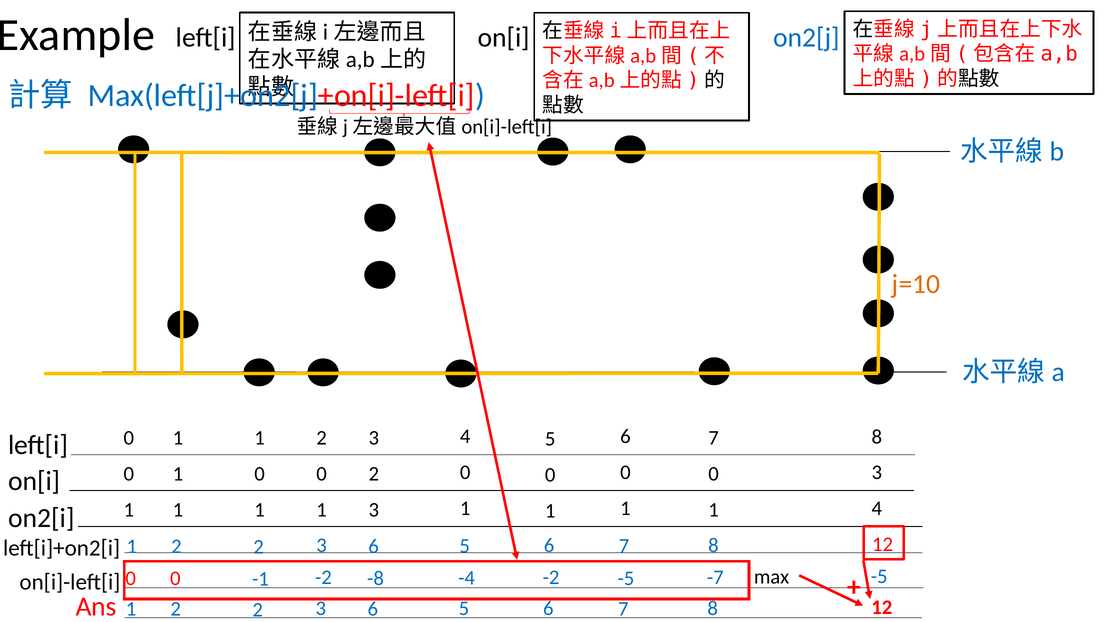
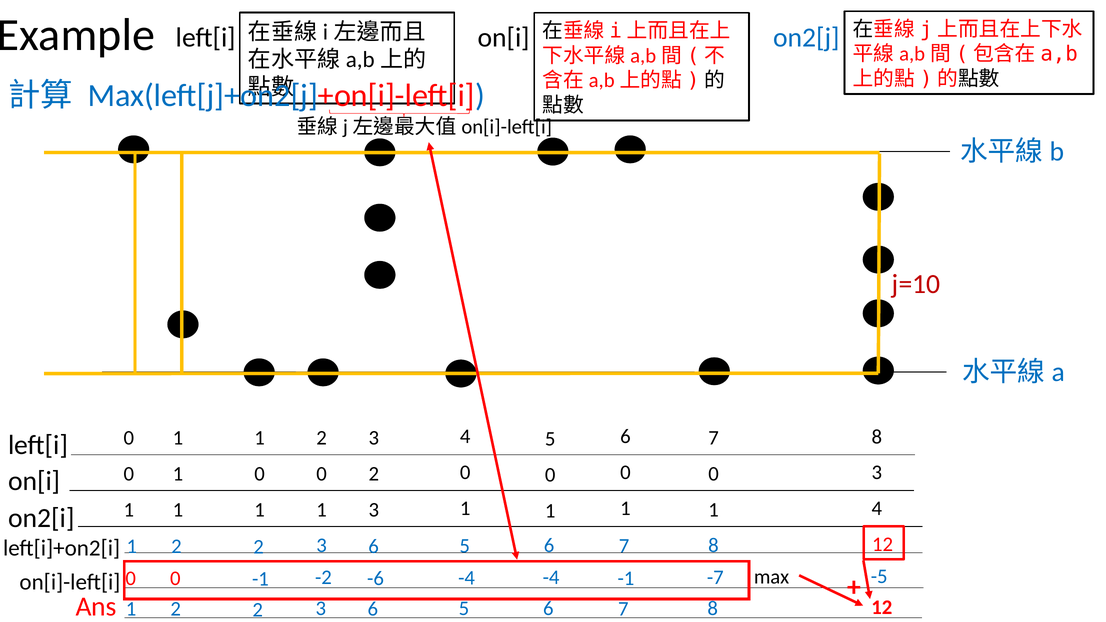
j=10 colour: orange -> red
-2 at (551, 578): -2 -> -4
-5 at (626, 578): -5 -> -1
-8: -8 -> -6
